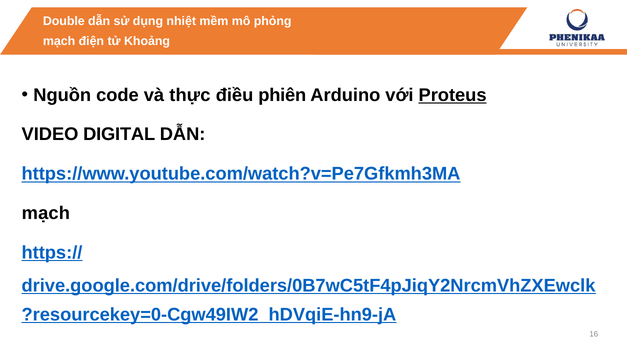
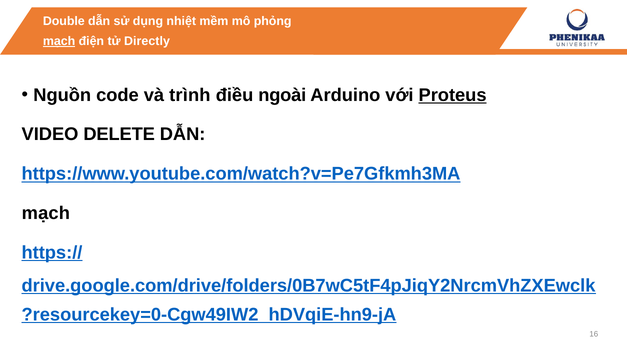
mạch at (59, 41) underline: none -> present
Khoảng: Khoảng -> Directly
thực: thực -> trình
phiên: phiên -> ngoài
DIGITAL: DIGITAL -> DELETE
